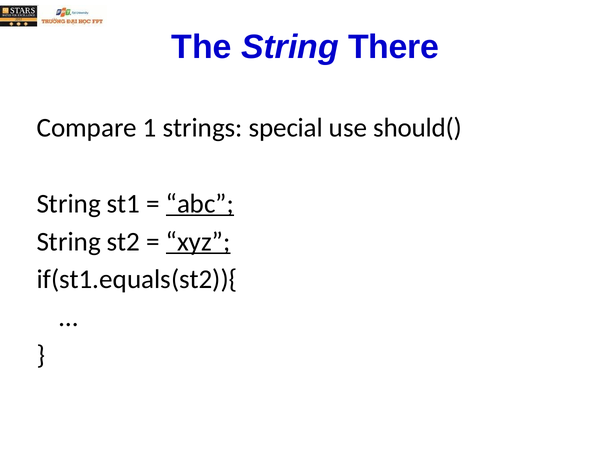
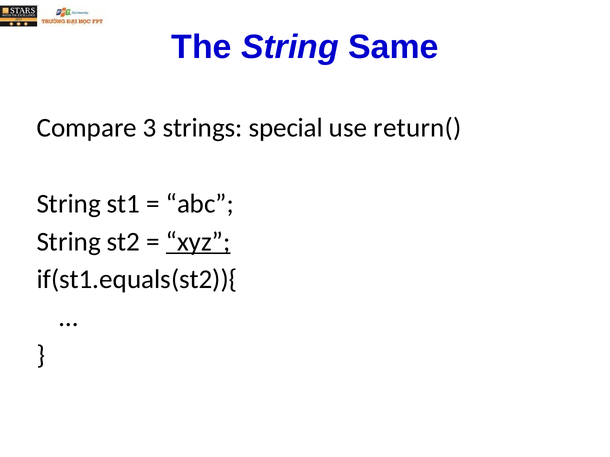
There: There -> Same
1: 1 -> 3
should(: should( -> return(
abc underline: present -> none
